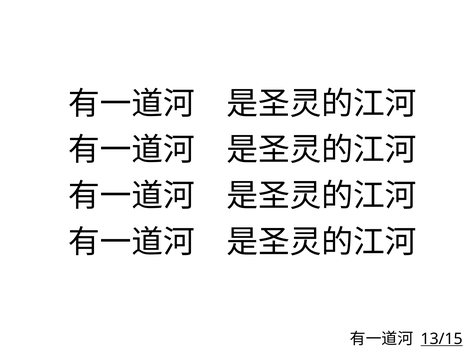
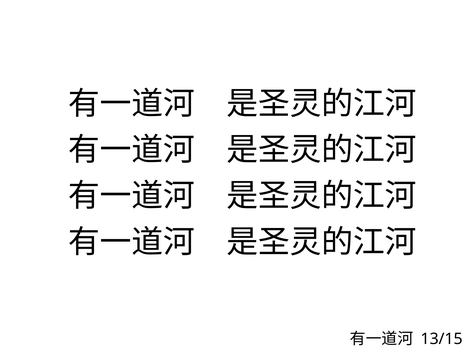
13/15 underline: present -> none
